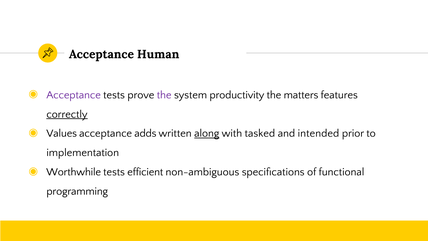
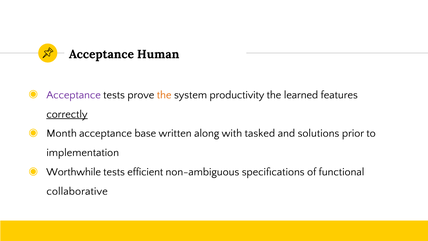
the at (164, 95) colour: purple -> orange
matters: matters -> learned
Values: Values -> Month
adds: adds -> base
along underline: present -> none
intended: intended -> solutions
programming: programming -> collaborative
